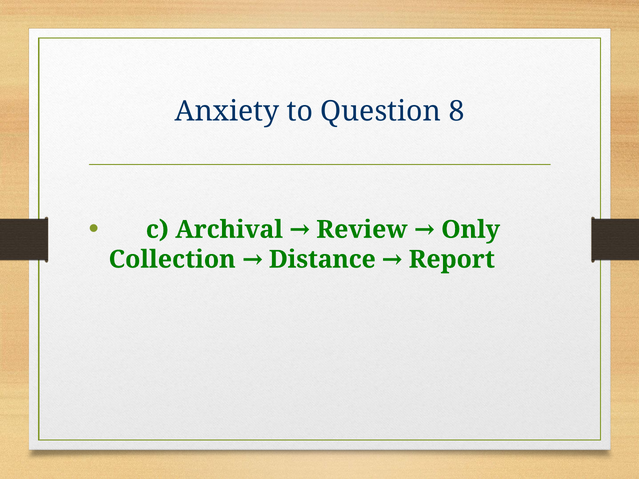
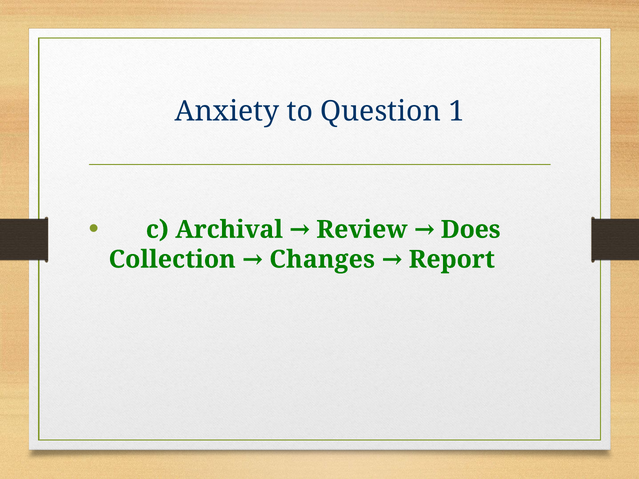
8: 8 -> 1
Only: Only -> Does
Distance: Distance -> Changes
